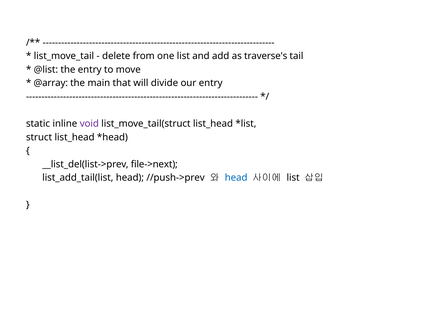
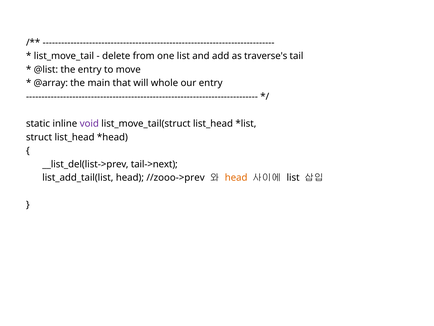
divide: divide -> whole
file->next: file->next -> tail->next
//push->prev: //push->prev -> //zooo->prev
head at (236, 177) colour: blue -> orange
